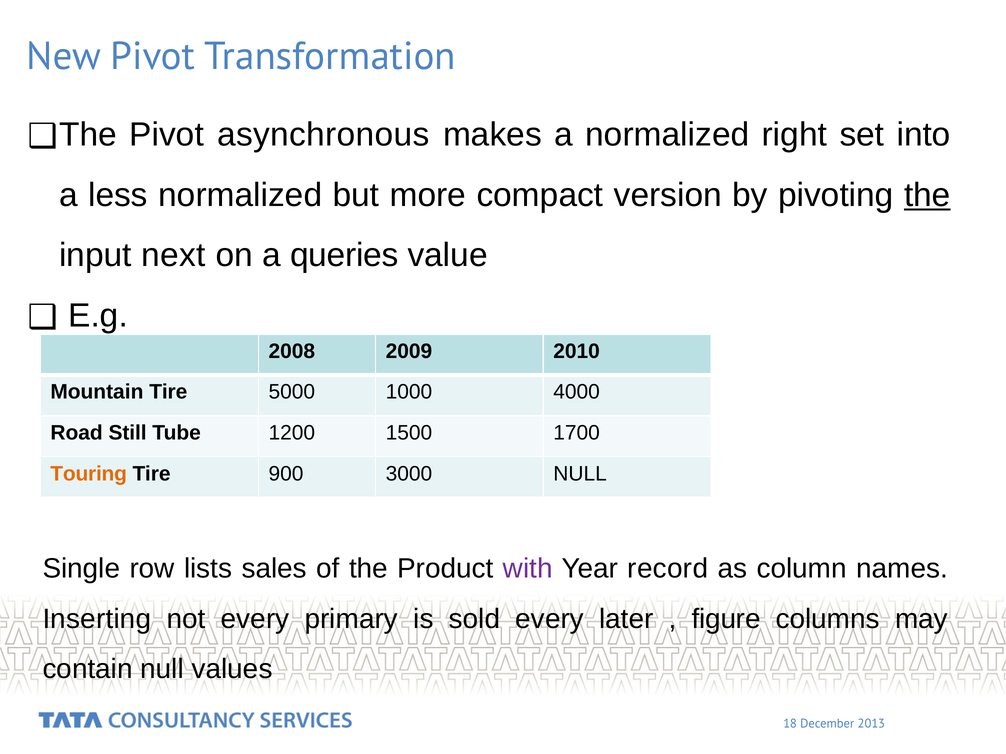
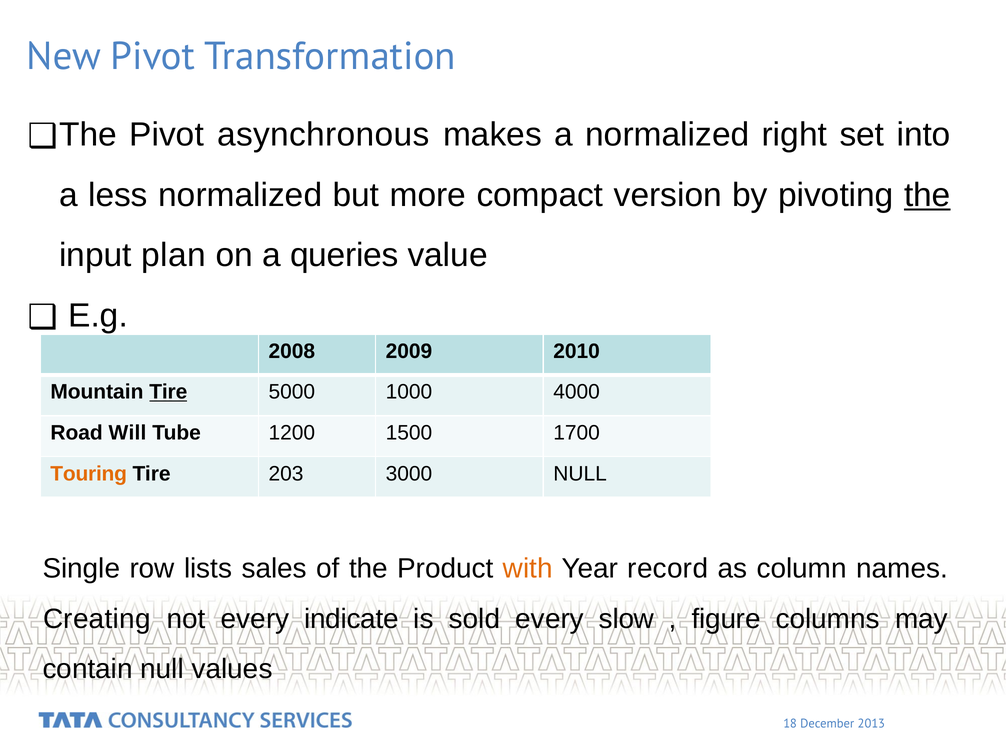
next: next -> plan
Tire at (168, 392) underline: none -> present
Still: Still -> Will
900: 900 -> 203
with colour: purple -> orange
Inserting: Inserting -> Creating
primary: primary -> indicate
later: later -> slow
